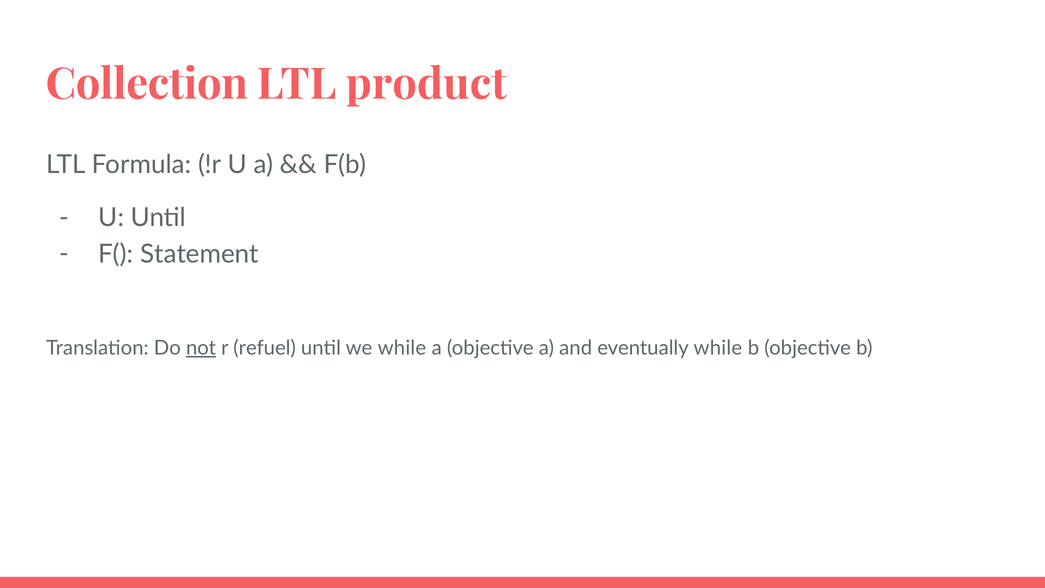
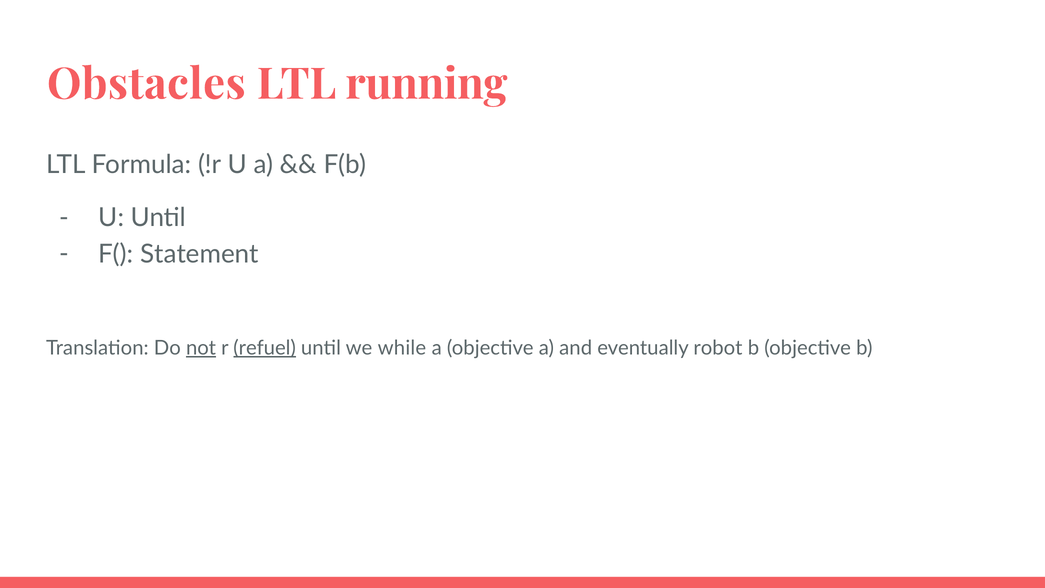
Collection: Collection -> Obstacles
product: product -> running
refuel underline: none -> present
eventually while: while -> robot
